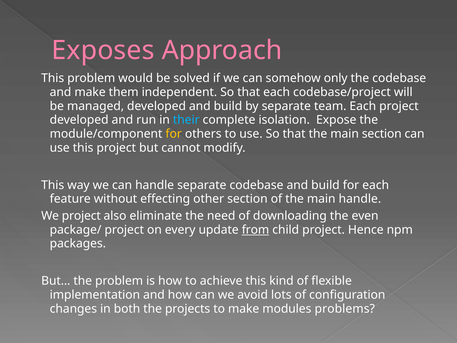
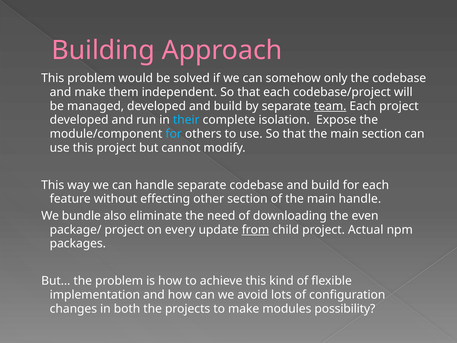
Exposes: Exposes -> Building
team underline: none -> present
for at (174, 134) colour: yellow -> light blue
We project: project -> bundle
Hence: Hence -> Actual
problems: problems -> possibility
